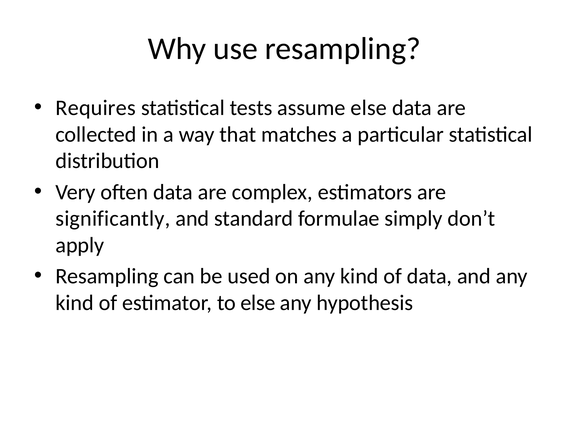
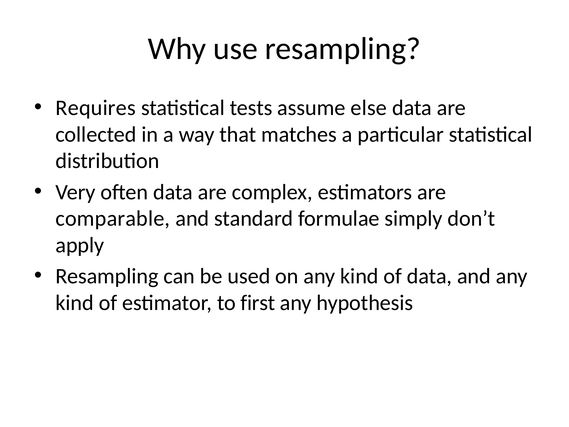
significantly: significantly -> comparable
to else: else -> first
